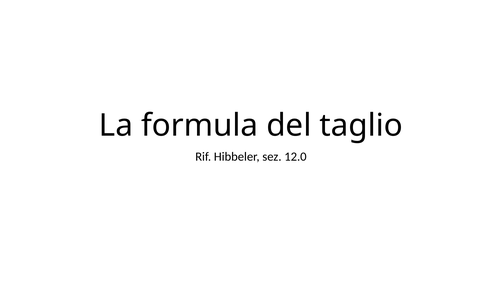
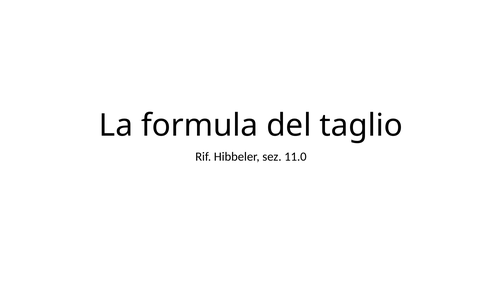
12.0: 12.0 -> 11.0
